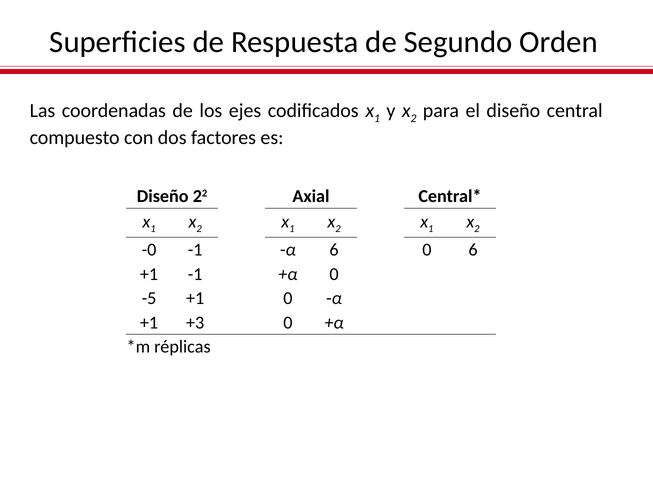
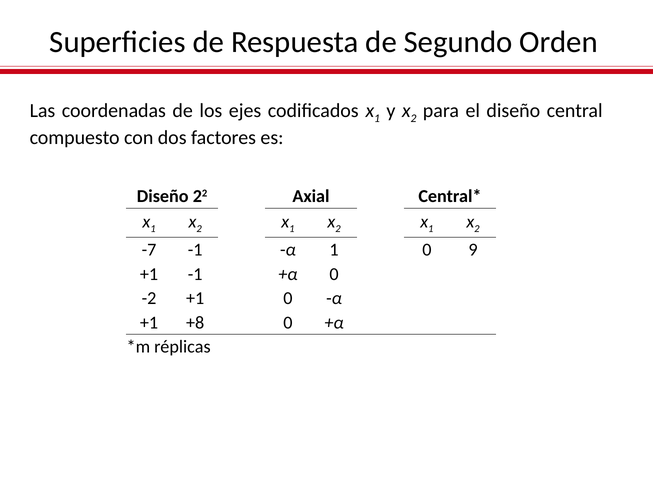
-0: -0 -> -7
α 6: 6 -> 1
0 6: 6 -> 9
-5: -5 -> -2
+3: +3 -> +8
